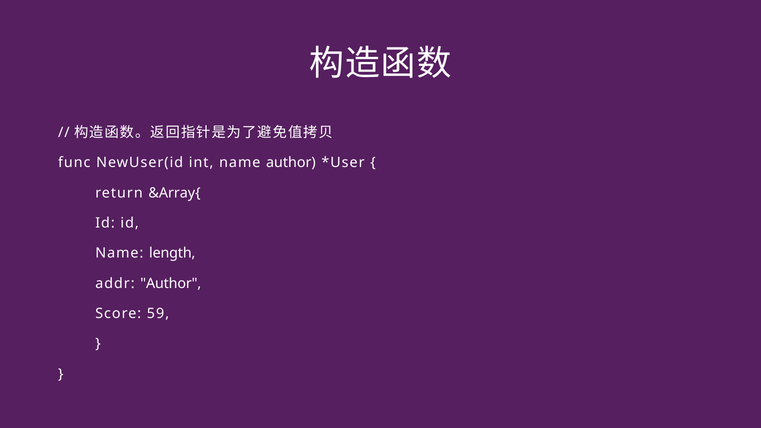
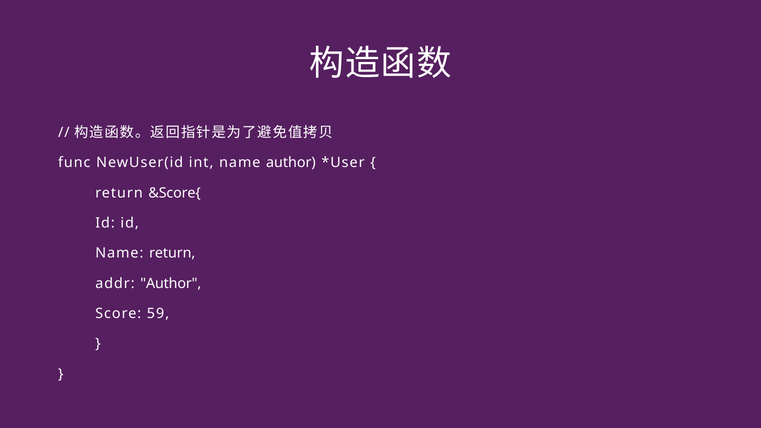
&Array{: &Array{ -> &Score{
Name length: length -> return
